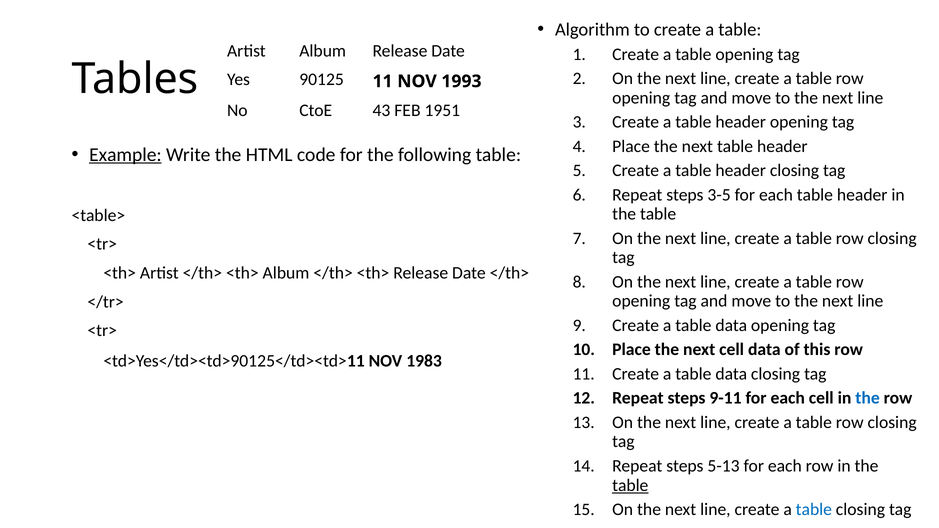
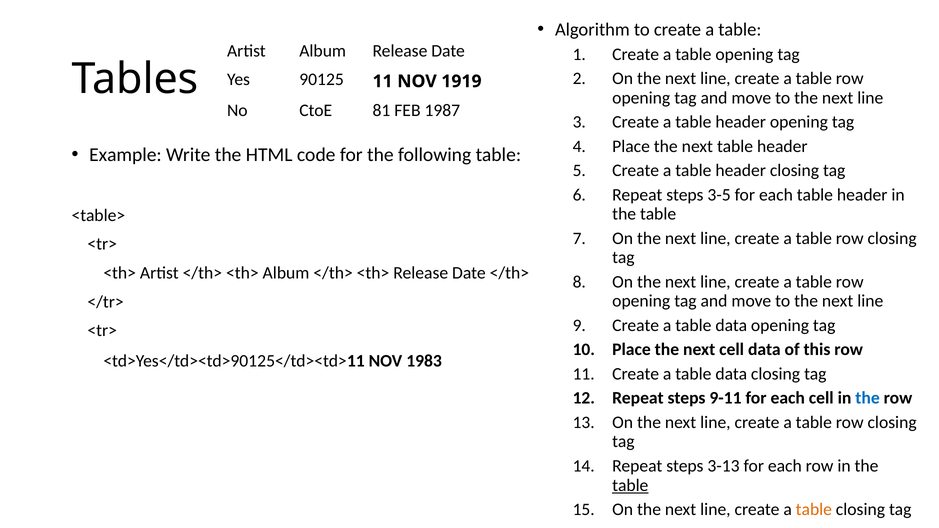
1993: 1993 -> 1919
43: 43 -> 81
1951: 1951 -> 1987
Example underline: present -> none
5-13: 5-13 -> 3-13
table at (814, 510) colour: blue -> orange
